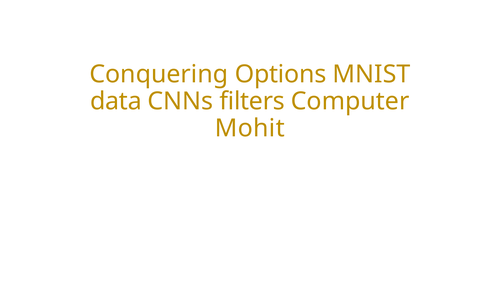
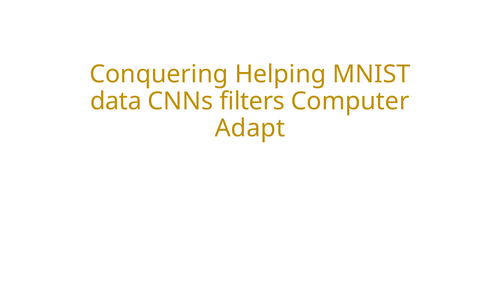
Options: Options -> Helping
Mohit: Mohit -> Adapt
